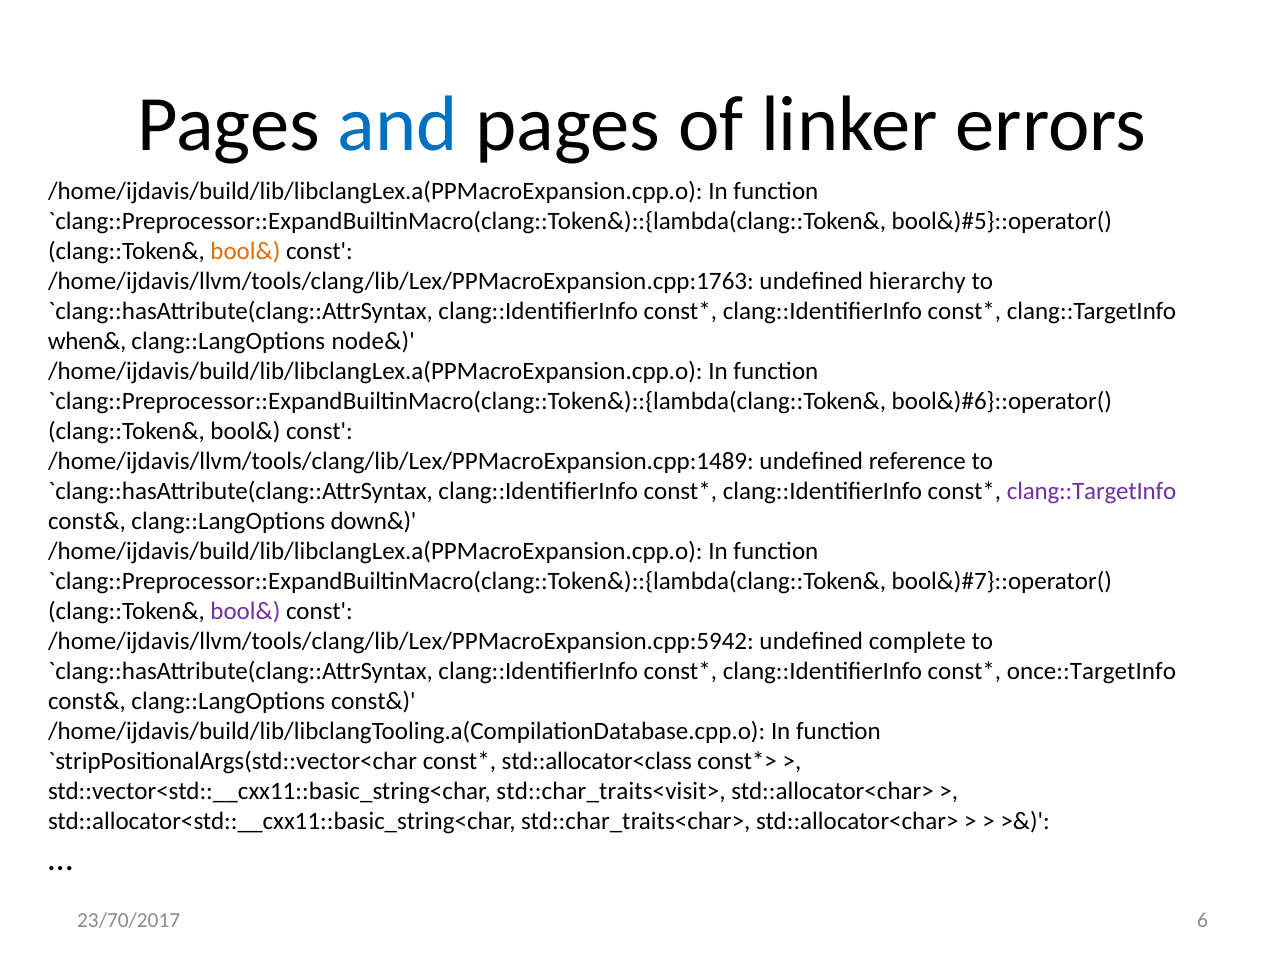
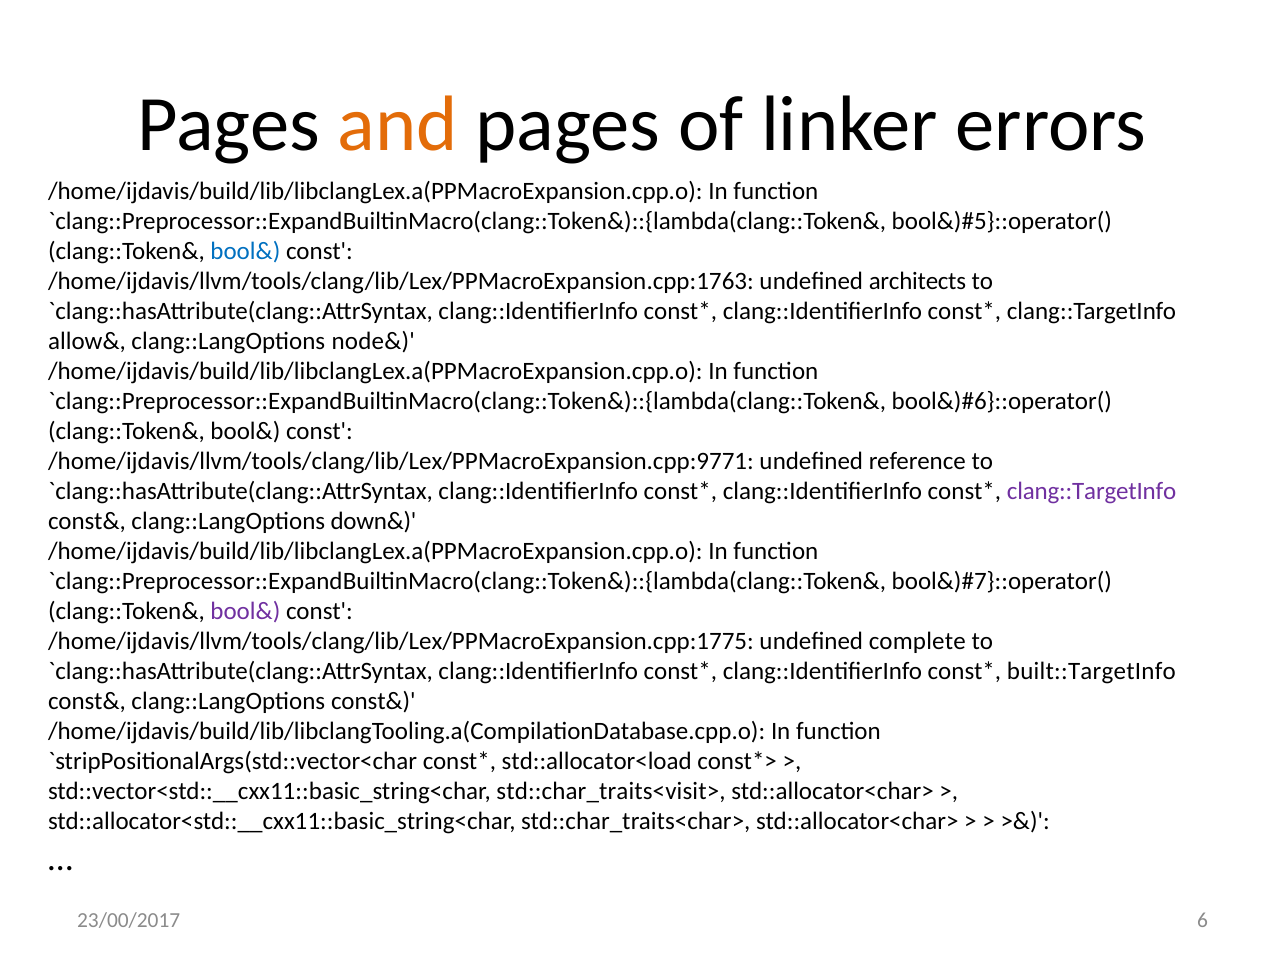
and colour: blue -> orange
bool& at (245, 251) colour: orange -> blue
hierarchy: hierarchy -> architects
when&: when& -> allow&
/home/ijdavis/llvm/tools/clang/lib/Lex/PPMacroExpansion.cpp:1489: /home/ijdavis/llvm/tools/clang/lib/Lex/PPMacroExpansion.cpp:1489 -> /home/ijdavis/llvm/tools/clang/lib/Lex/PPMacroExpansion.cpp:9771
/home/ijdavis/llvm/tools/clang/lib/Lex/PPMacroExpansion.cpp:5942: /home/ijdavis/llvm/tools/clang/lib/Lex/PPMacroExpansion.cpp:5942 -> /home/ijdavis/llvm/tools/clang/lib/Lex/PPMacroExpansion.cpp:1775
once::TargetInfo: once::TargetInfo -> built::TargetInfo
std::allocator<class: std::allocator<class -> std::allocator<load
23/70/2017: 23/70/2017 -> 23/00/2017
